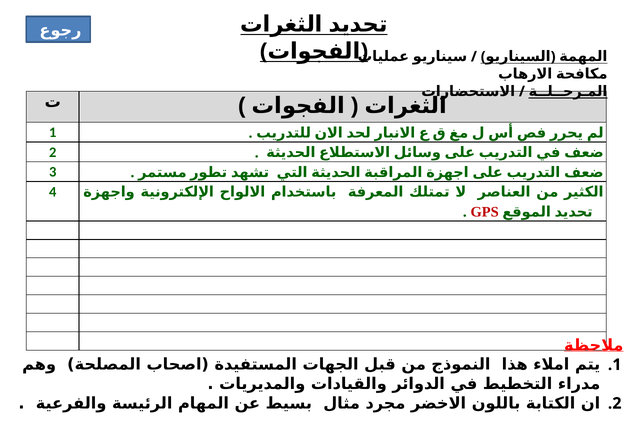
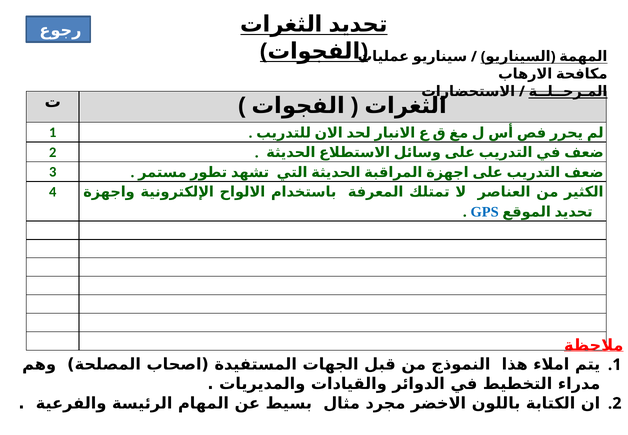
GPS colour: red -> blue
